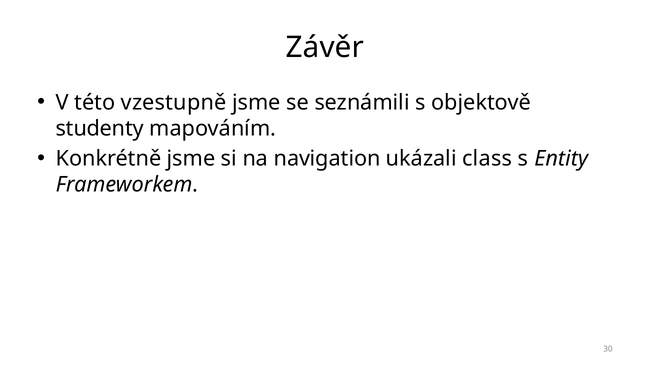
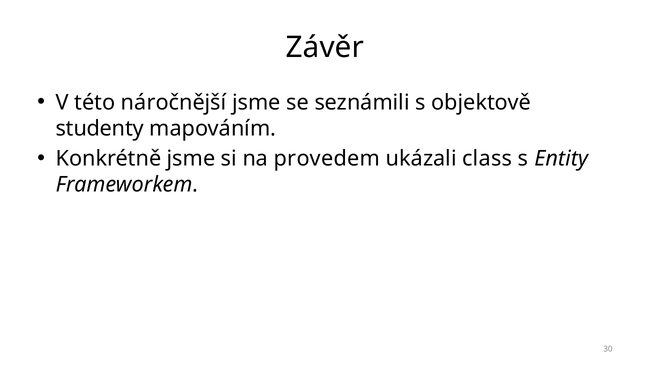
vzestupně: vzestupně -> náročnější
navigation: navigation -> provedem
